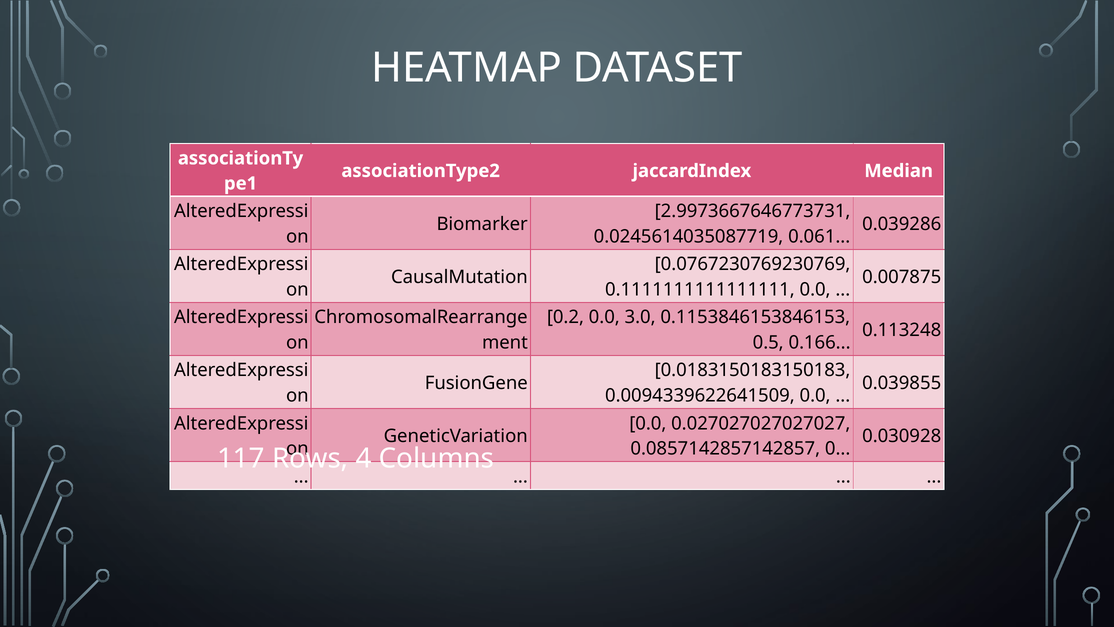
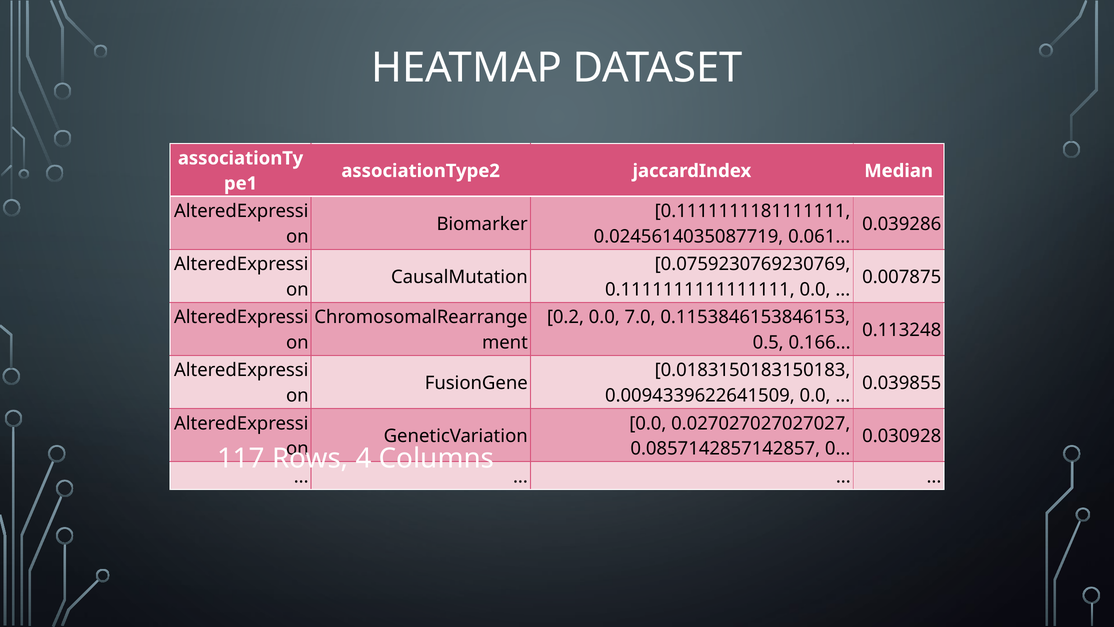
2.9973667646773731: 2.9973667646773731 -> 0.1111111181111111
0.0767230769230769: 0.0767230769230769 -> 0.0759230769230769
3.0: 3.0 -> 7.0
